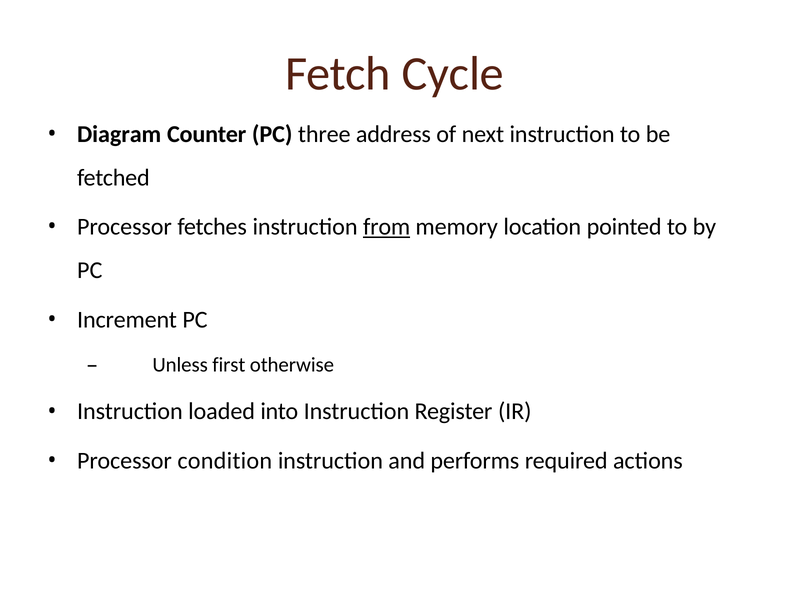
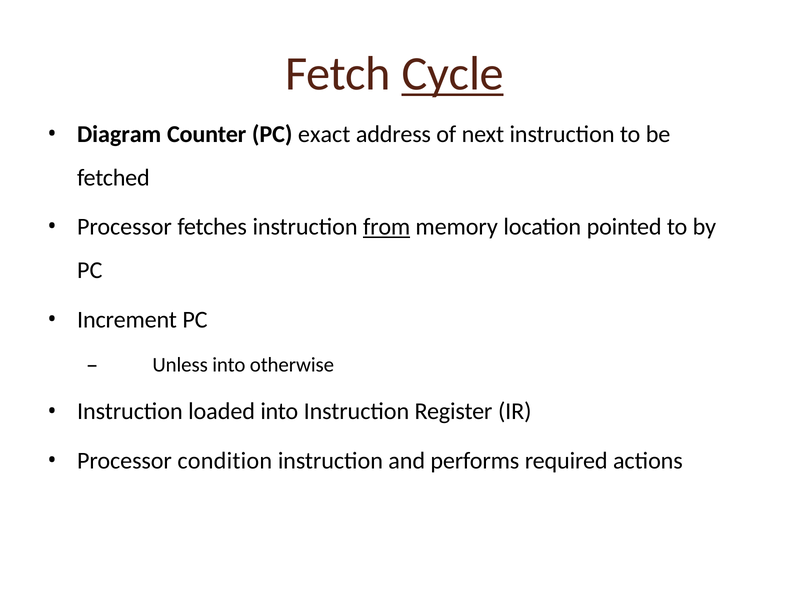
Cycle underline: none -> present
three: three -> exact
Unless first: first -> into
